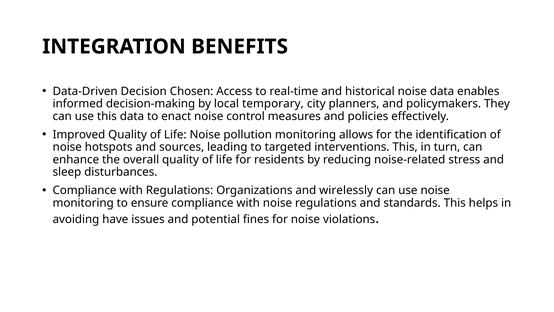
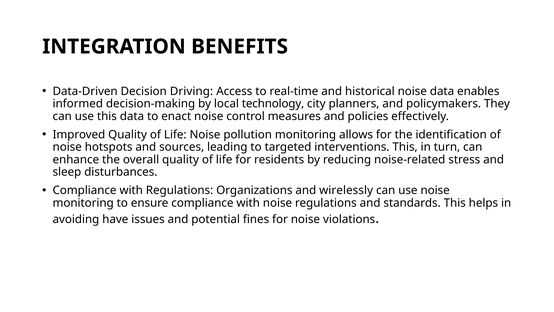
Chosen: Chosen -> Driving
temporary: temporary -> technology
